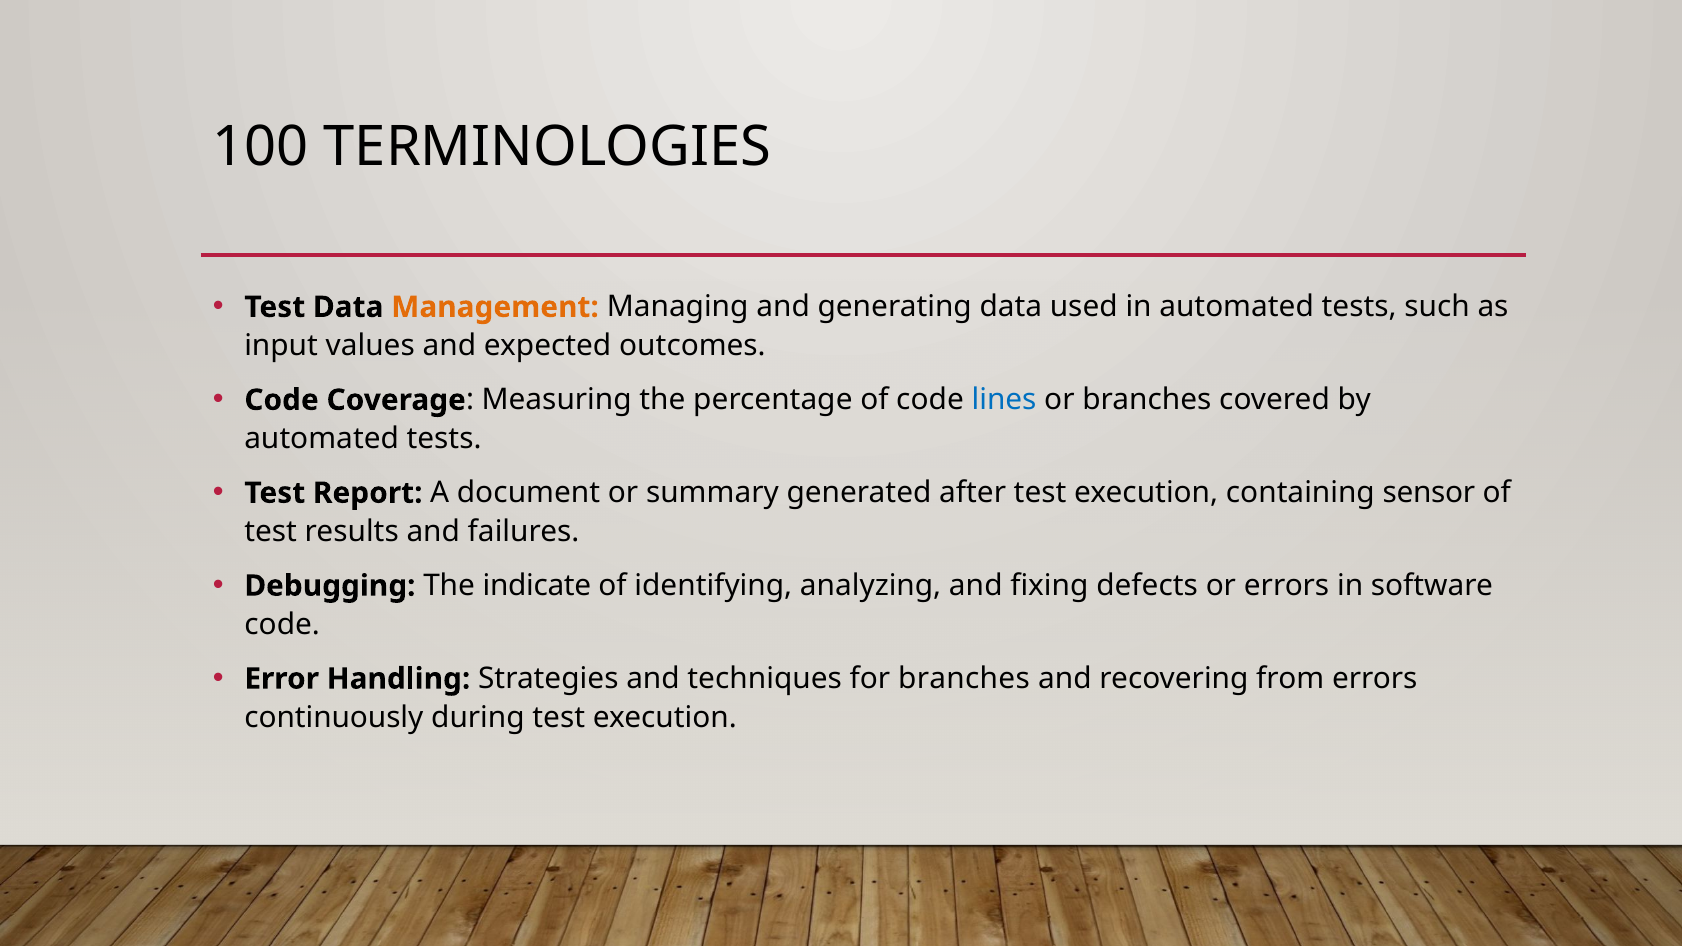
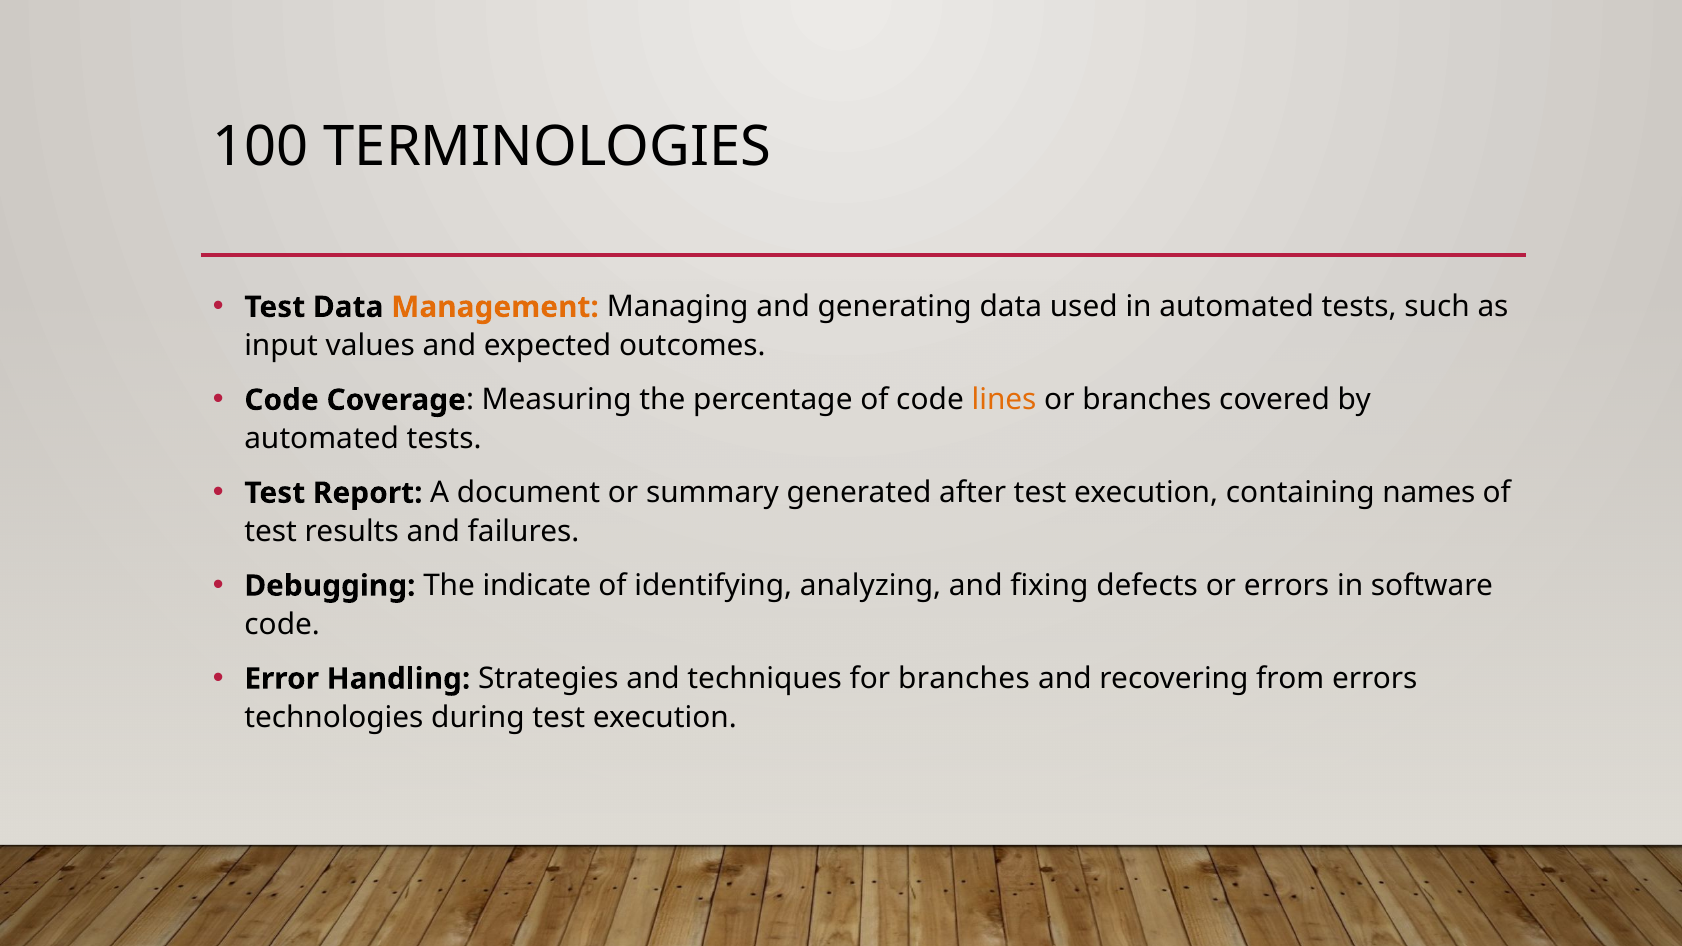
lines colour: blue -> orange
sensor: sensor -> names
continuously: continuously -> technologies
